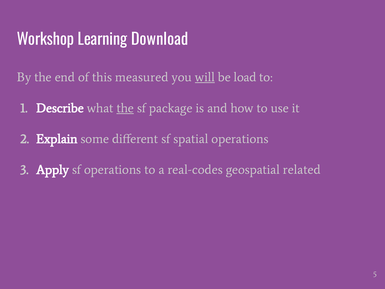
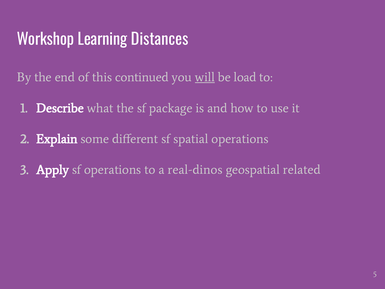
Download: Download -> Distances
measured: measured -> continued
the at (125, 108) underline: present -> none
real-codes: real-codes -> real-dinos
